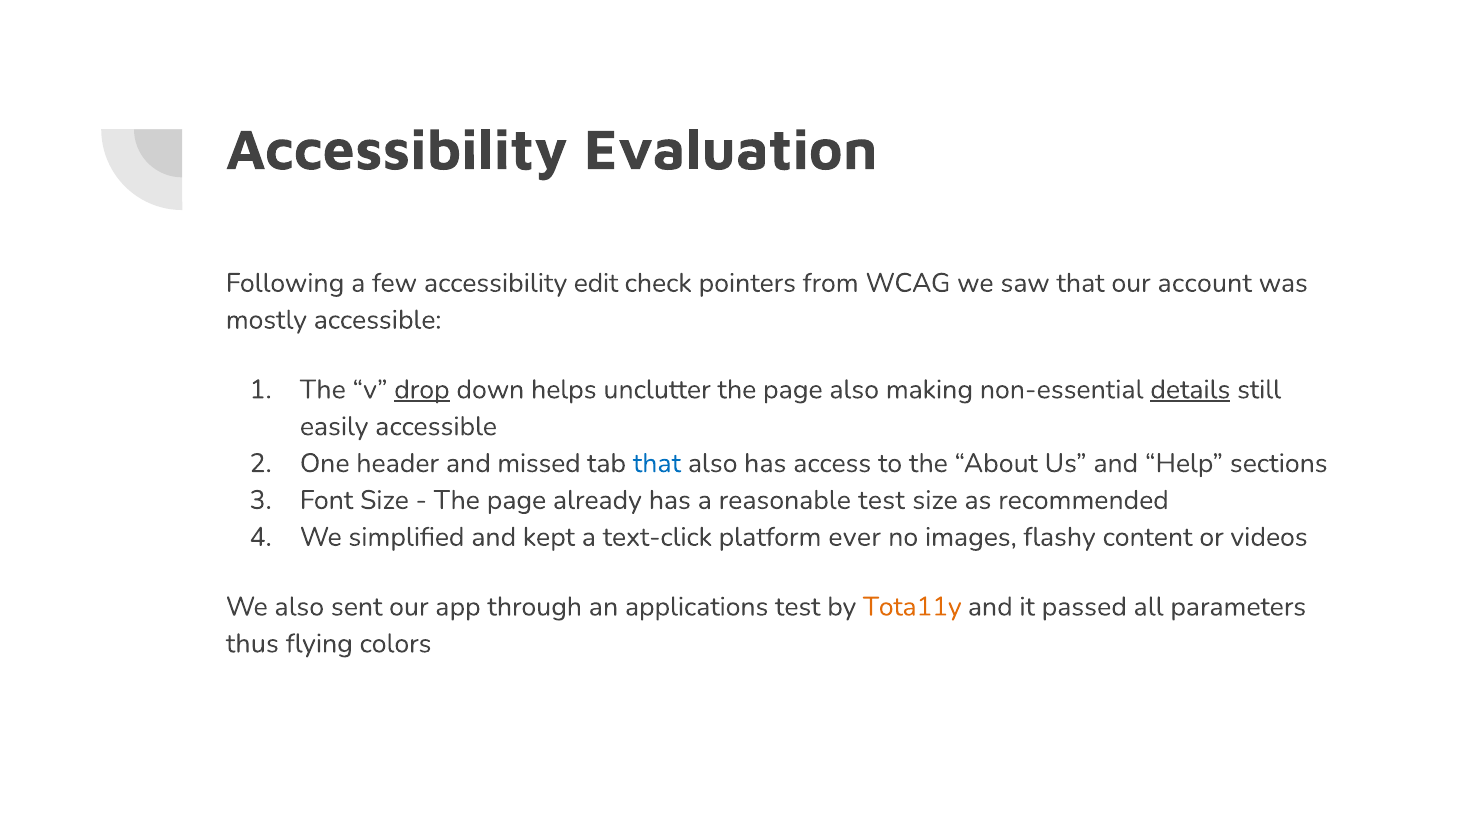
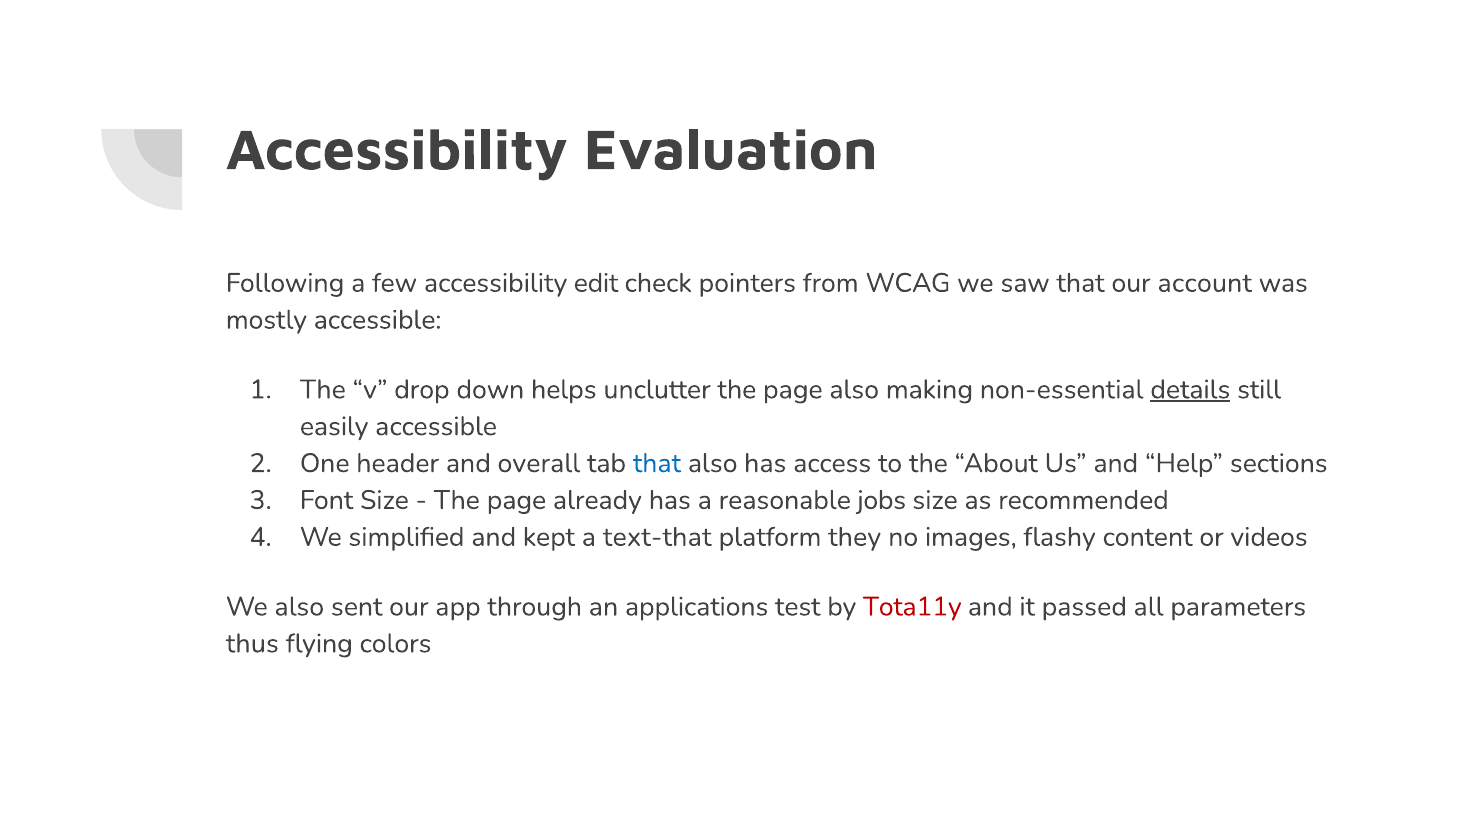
drop underline: present -> none
missed: missed -> overall
reasonable test: test -> jobs
text-click: text-click -> text-that
ever: ever -> they
Tota11y colour: orange -> red
